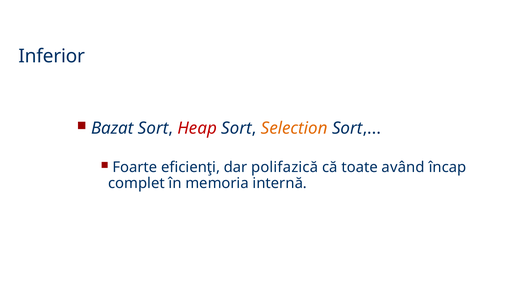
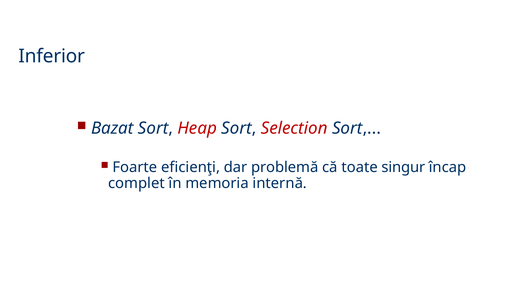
Selection colour: orange -> red
polifazică: polifazică -> problemă
având: având -> singur
